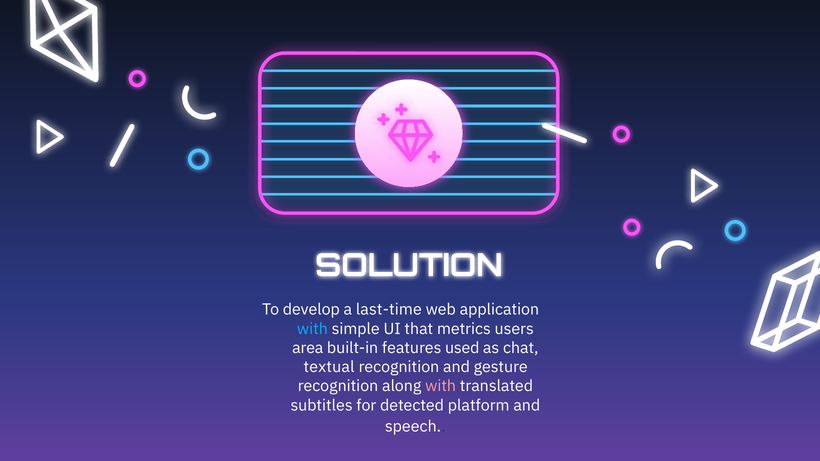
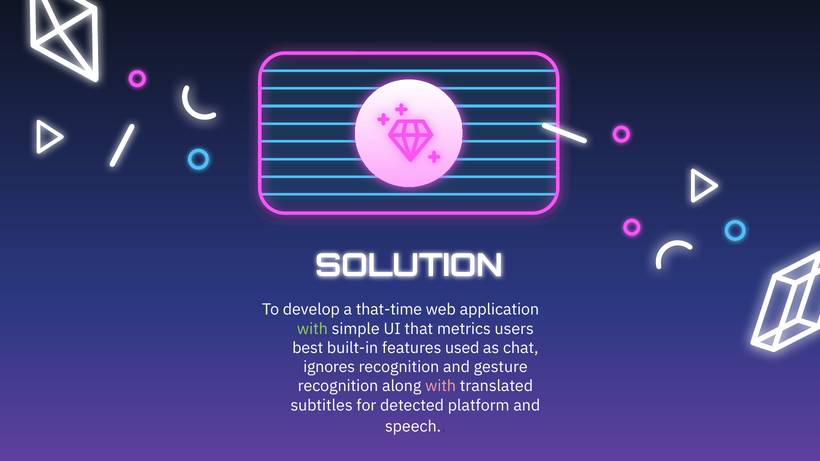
last-time: last-time -> that-time
with at (312, 329) colour: light blue -> light green
area: area -> best
textual: textual -> ignores
